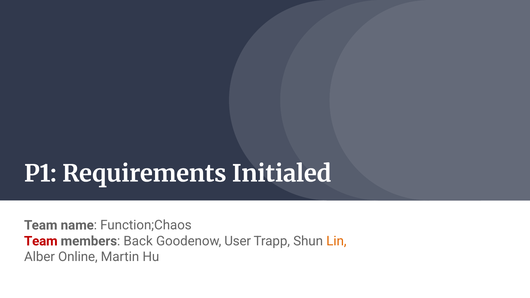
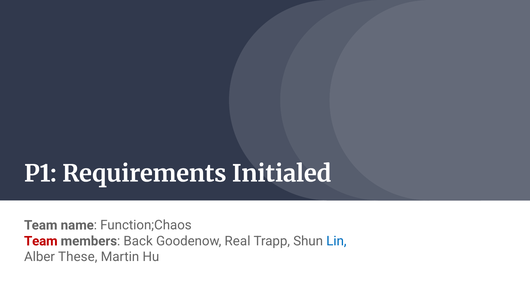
User: User -> Real
Lin colour: orange -> blue
Online: Online -> These
